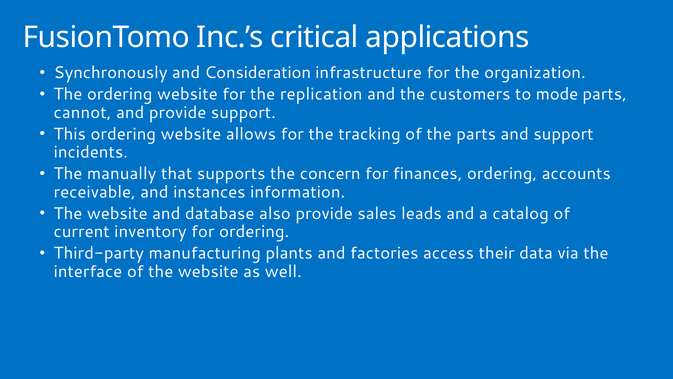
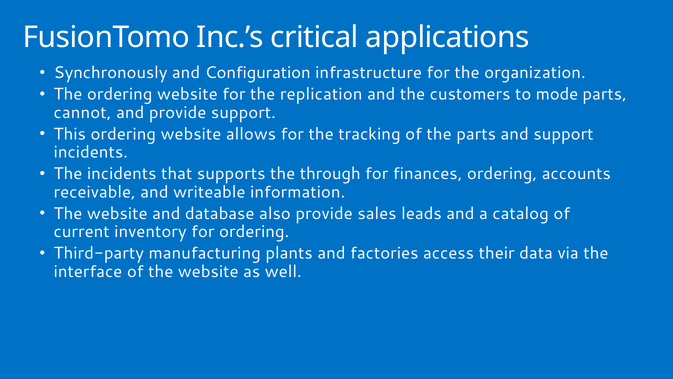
Consideration: Consideration -> Configuration
The manually: manually -> incidents
concern: concern -> through
instances: instances -> writeable
